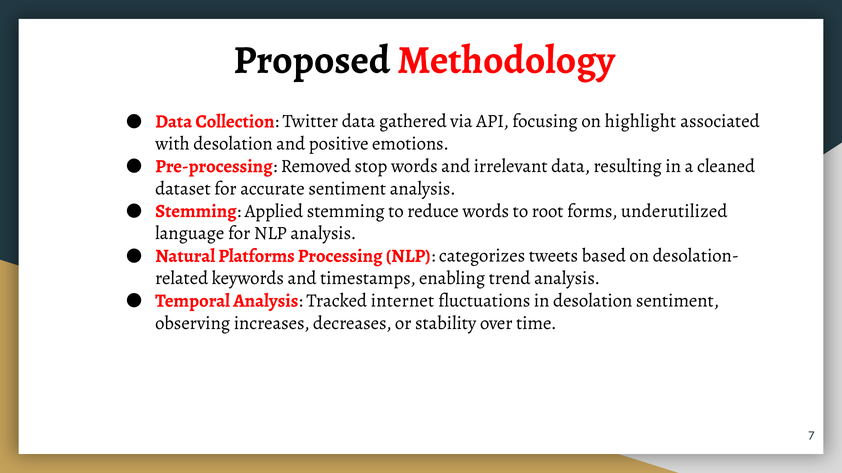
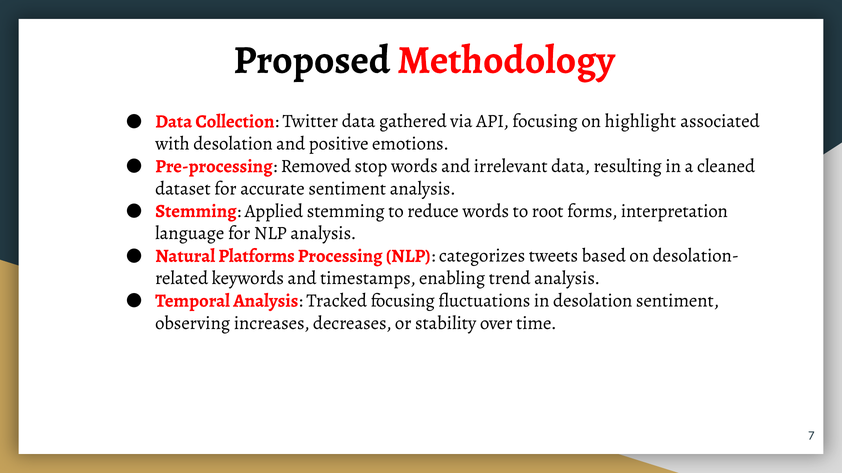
underutilized: underutilized -> interpretation
Tracked internet: internet -> focusing
